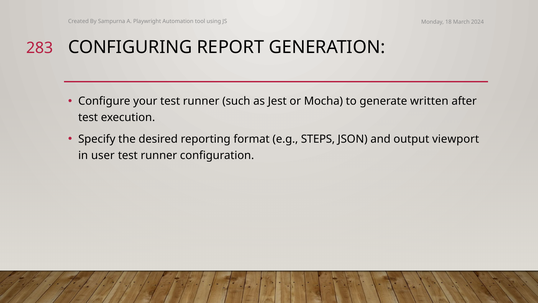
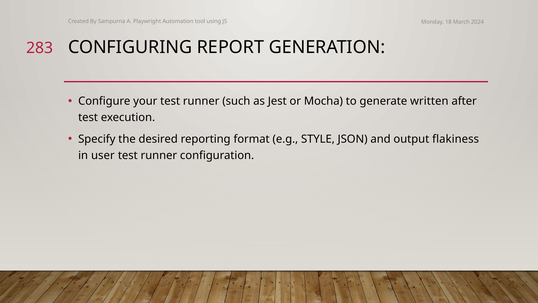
STEPS: STEPS -> STYLE
viewport: viewport -> flakiness
